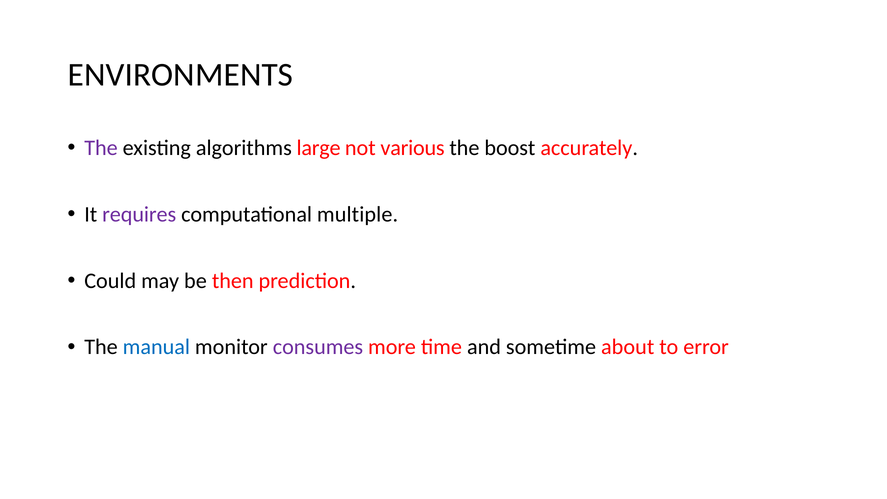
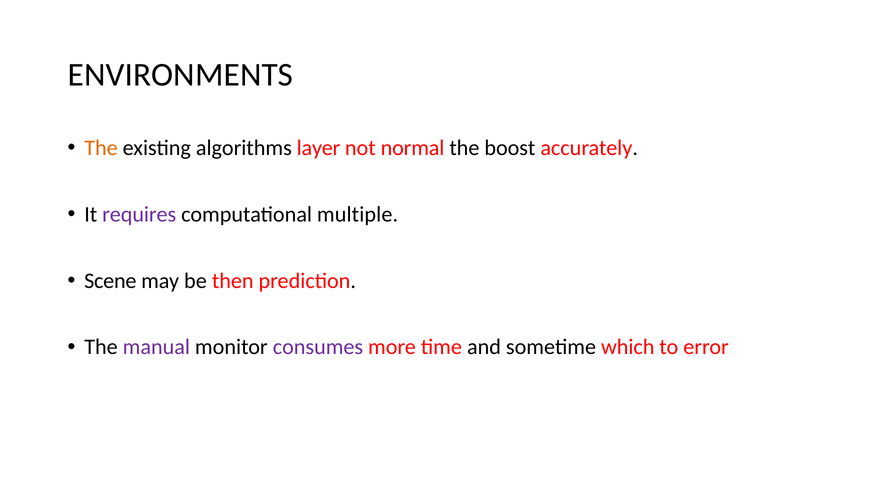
The at (101, 148) colour: purple -> orange
large: large -> layer
various: various -> normal
Could: Could -> Scene
manual colour: blue -> purple
about: about -> which
